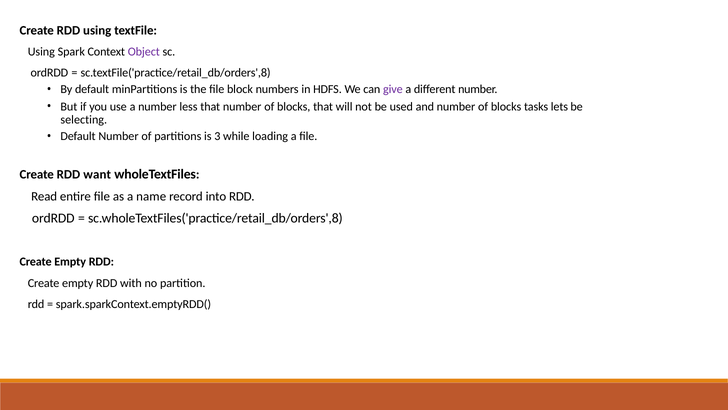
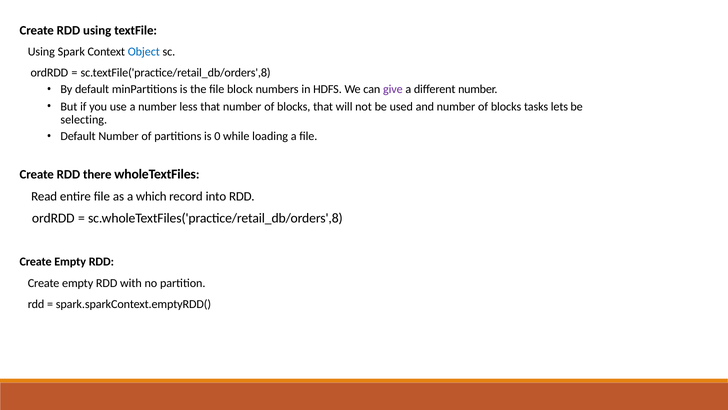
Object colour: purple -> blue
3: 3 -> 0
want: want -> there
name: name -> which
